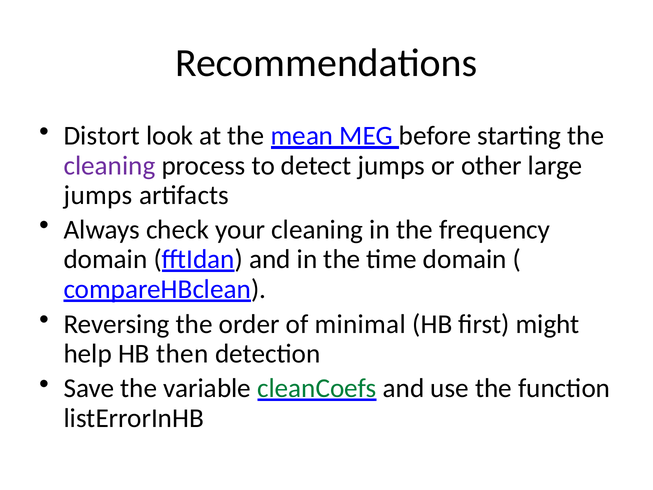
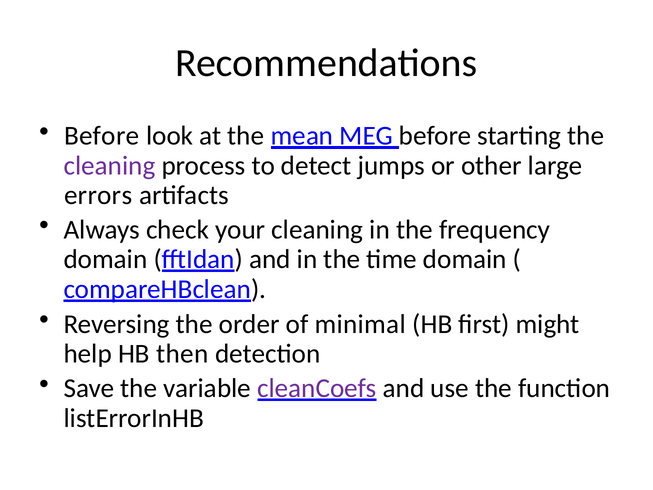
Distort at (102, 136): Distort -> Before
jumps at (98, 195): jumps -> errors
cleanCoefs colour: green -> purple
